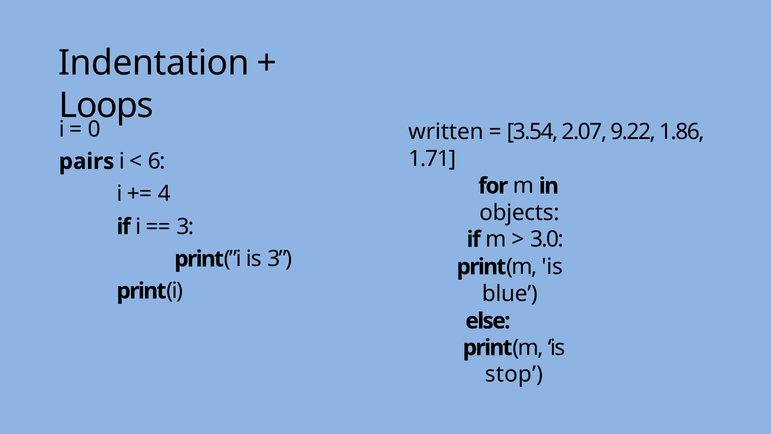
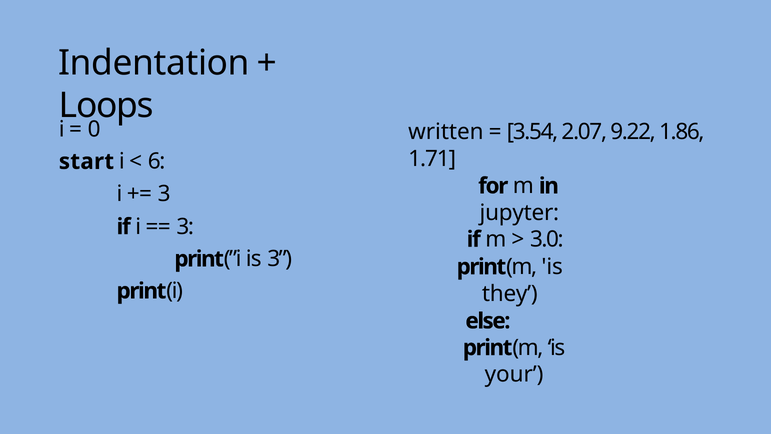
pairs: pairs -> start
4 at (164, 194): 4 -> 3
objects: objects -> jupyter
blue: blue -> they
stop: stop -> your
